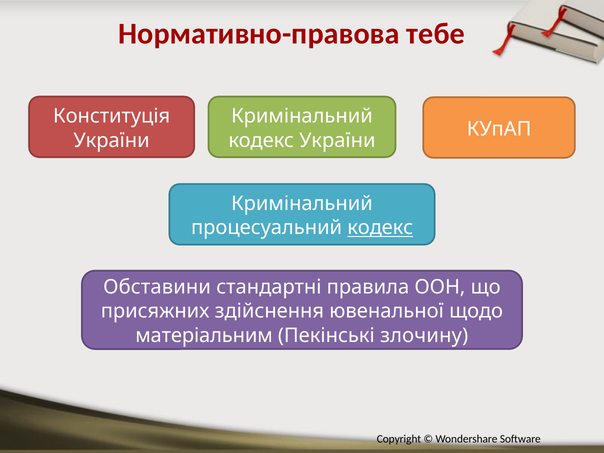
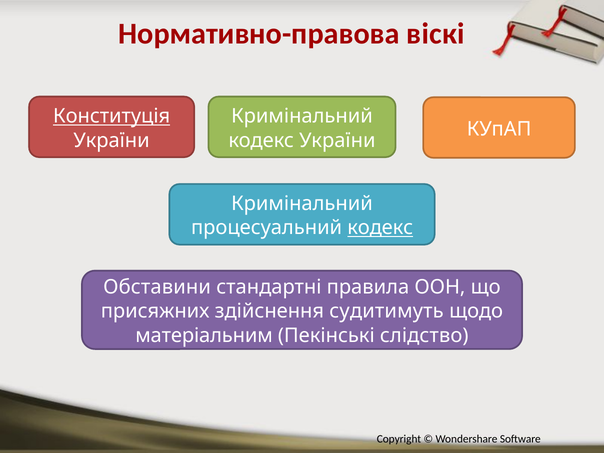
тебе: тебе -> віскі
Конституція underline: none -> present
ювенальної: ювенальної -> судитимуть
злочину: злочину -> слідство
